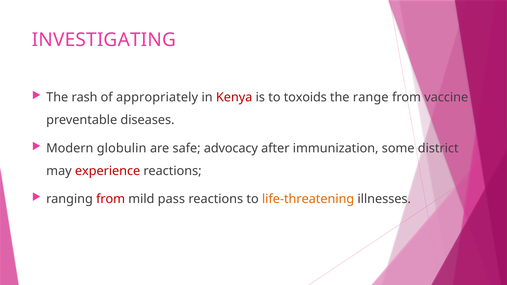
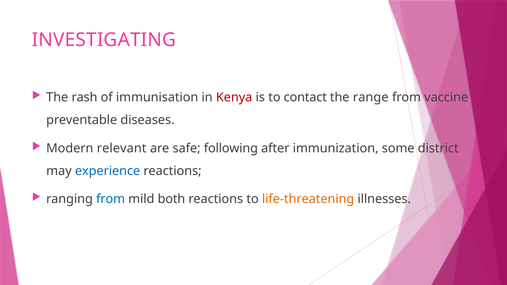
appropriately: appropriately -> immunisation
toxoids: toxoids -> contact
globulin: globulin -> relevant
advocacy: advocacy -> following
experience colour: red -> blue
from at (111, 199) colour: red -> blue
pass: pass -> both
